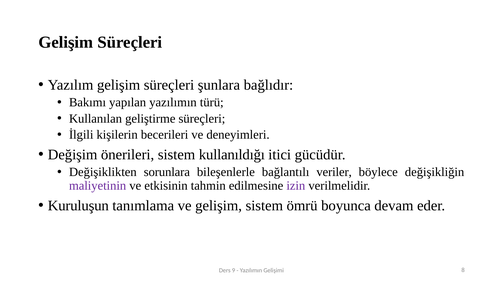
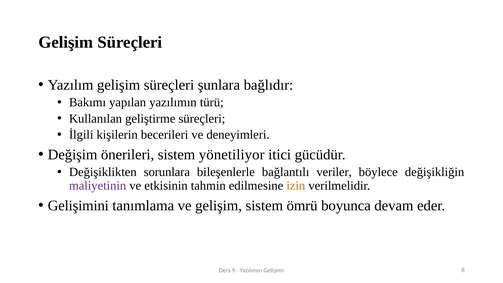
kullanıldığı: kullanıldığı -> yönetiliyor
izin colour: purple -> orange
Kuruluşun: Kuruluşun -> Gelişimini
